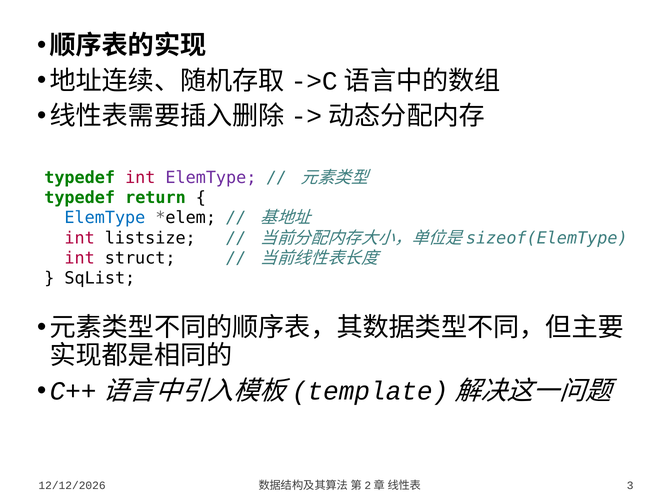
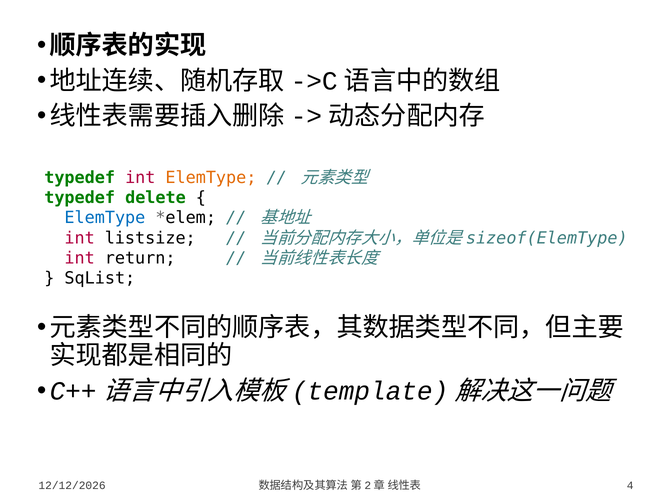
ElemType at (211, 178) colour: purple -> orange
return: return -> delete
struct: struct -> return
3: 3 -> 4
